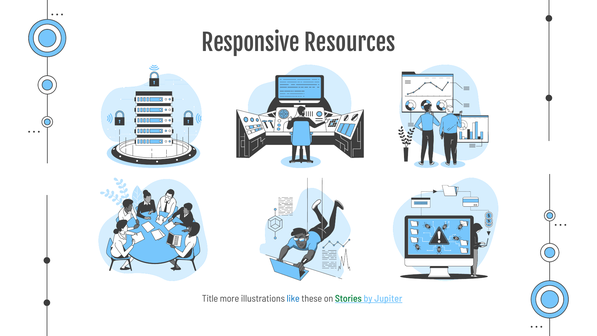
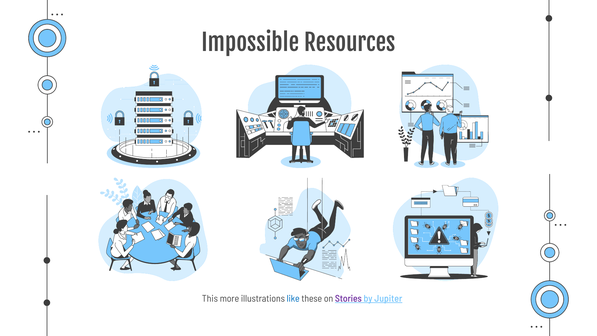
Responsive: Responsive -> Impossible
Title: Title -> This
Stories colour: green -> purple
